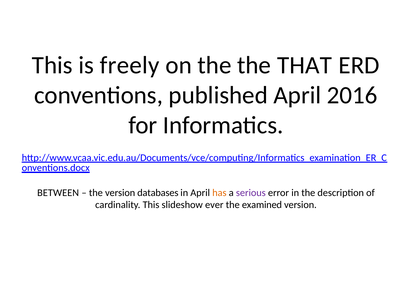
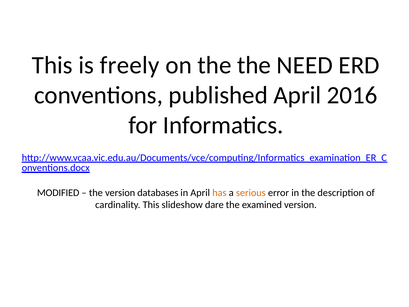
THAT: THAT -> NEED
BETWEEN: BETWEEN -> MODIFIED
serious colour: purple -> orange
ever: ever -> dare
